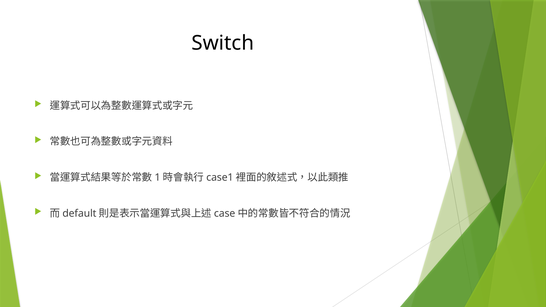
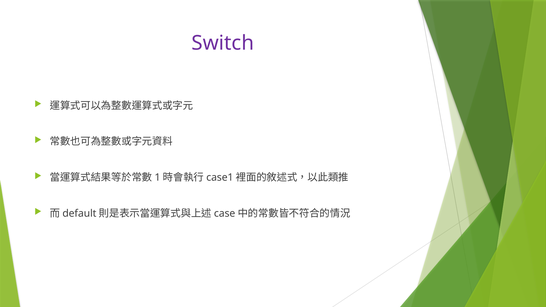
Switch colour: black -> purple
